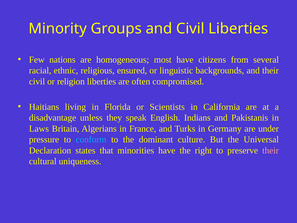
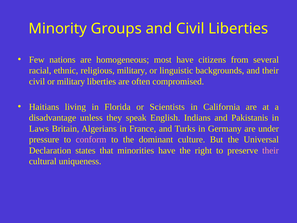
religious ensured: ensured -> military
or religion: religion -> military
conform colour: light blue -> pink
